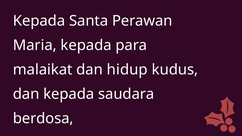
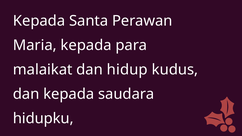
berdosa: berdosa -> hidupku
